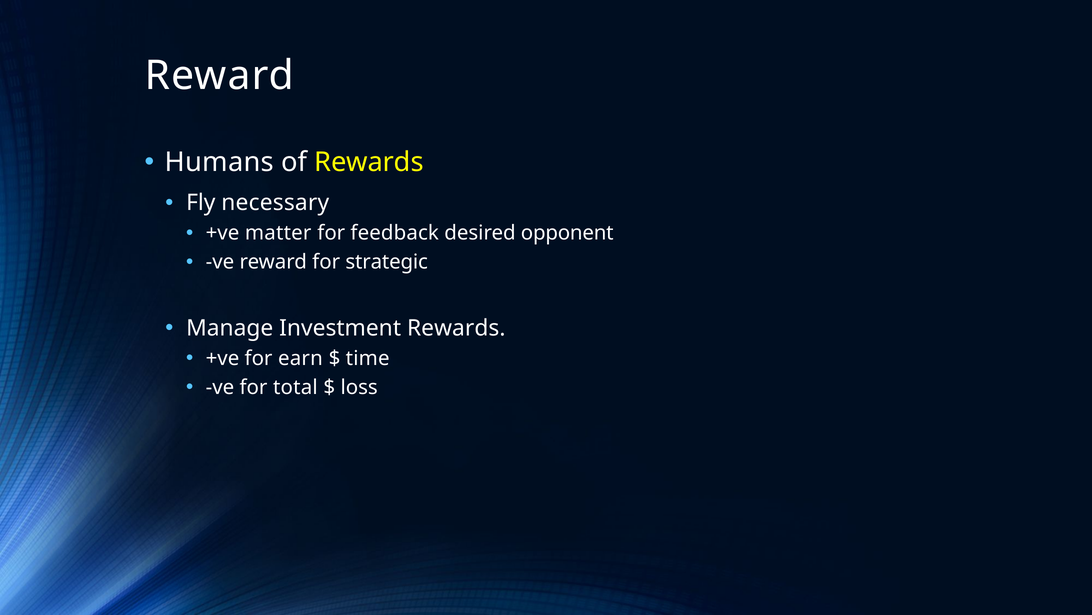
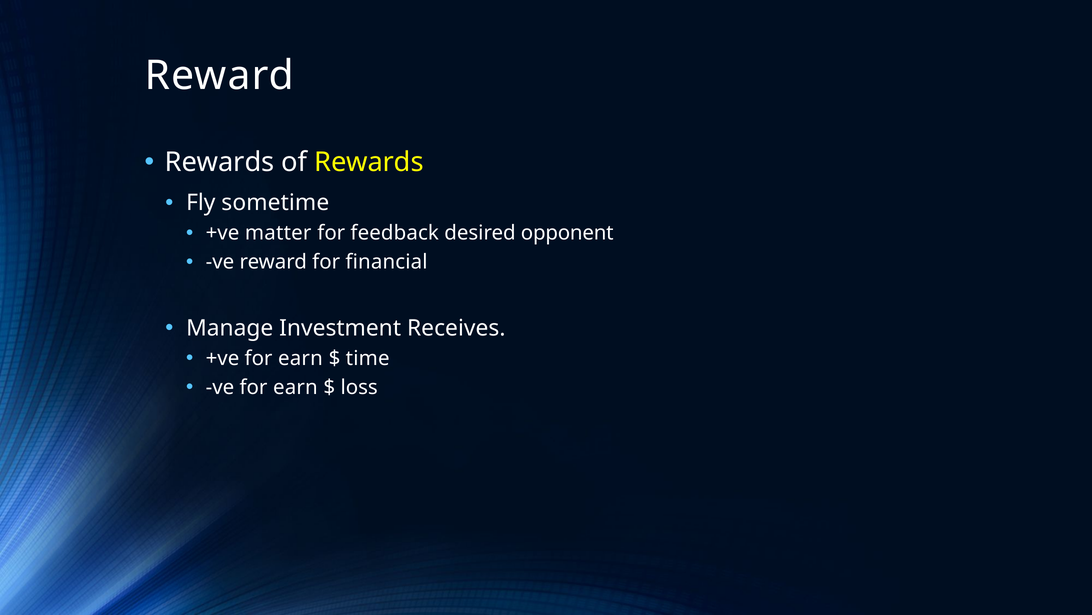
Humans at (219, 162): Humans -> Rewards
necessary: necessary -> sometime
strategic: strategic -> financial
Investment Rewards: Rewards -> Receives
ve for total: total -> earn
